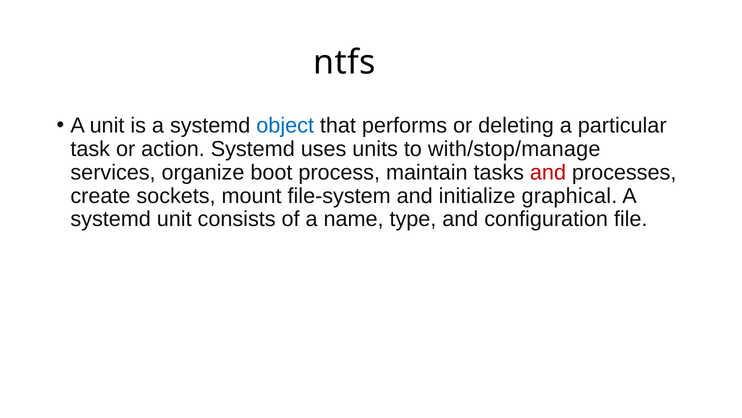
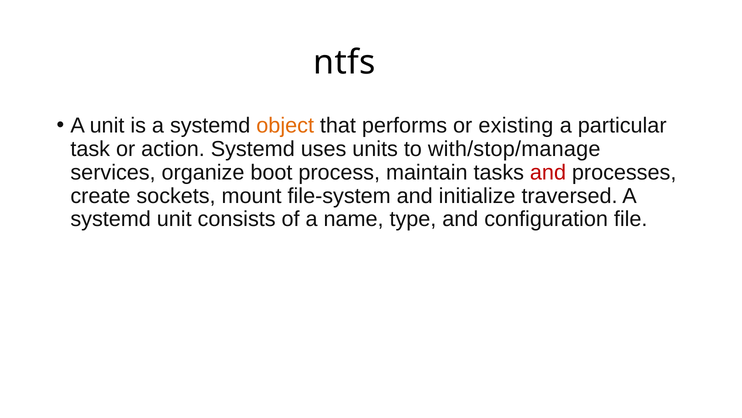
object colour: blue -> orange
deleting: deleting -> existing
graphical: graphical -> traversed
